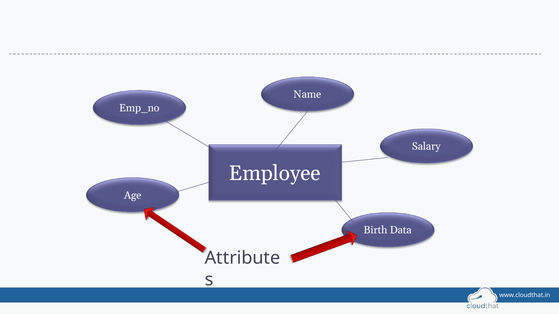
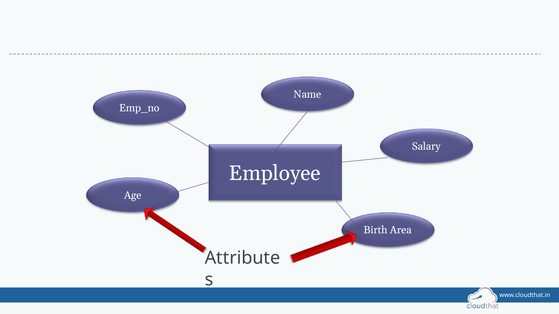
Data: Data -> Area
